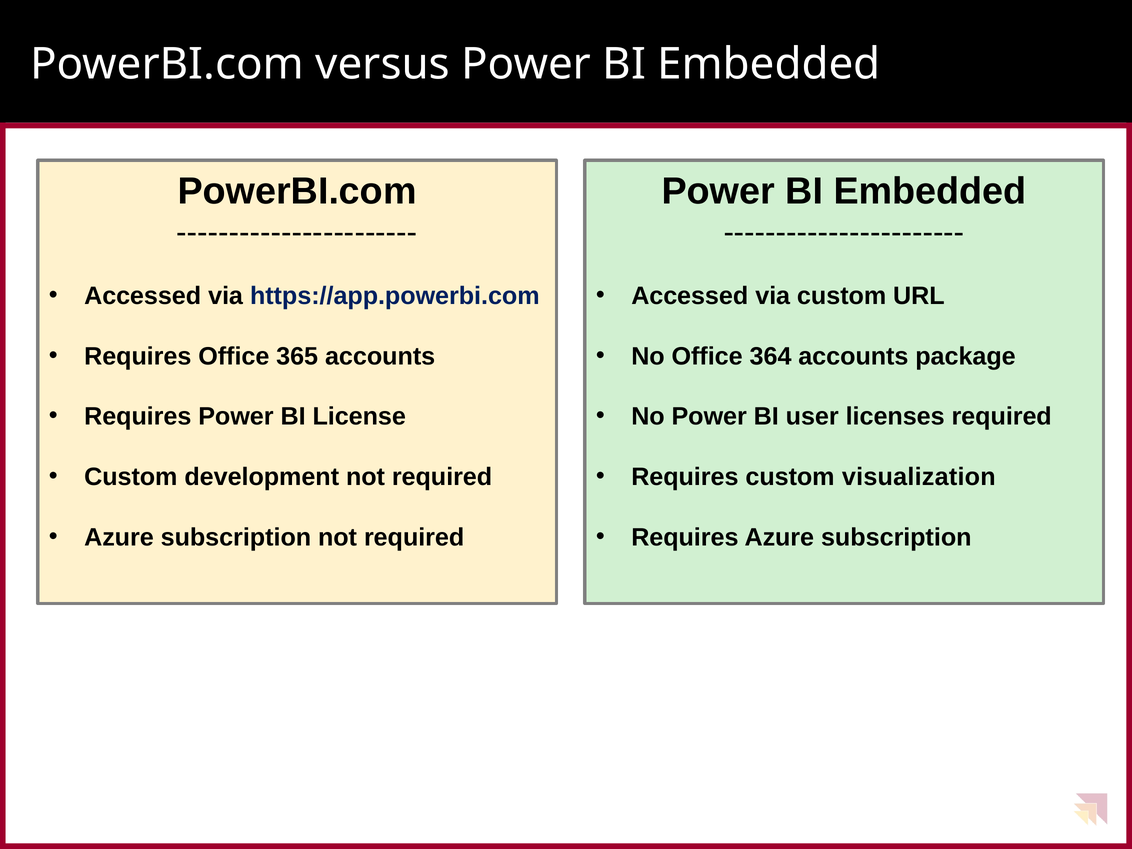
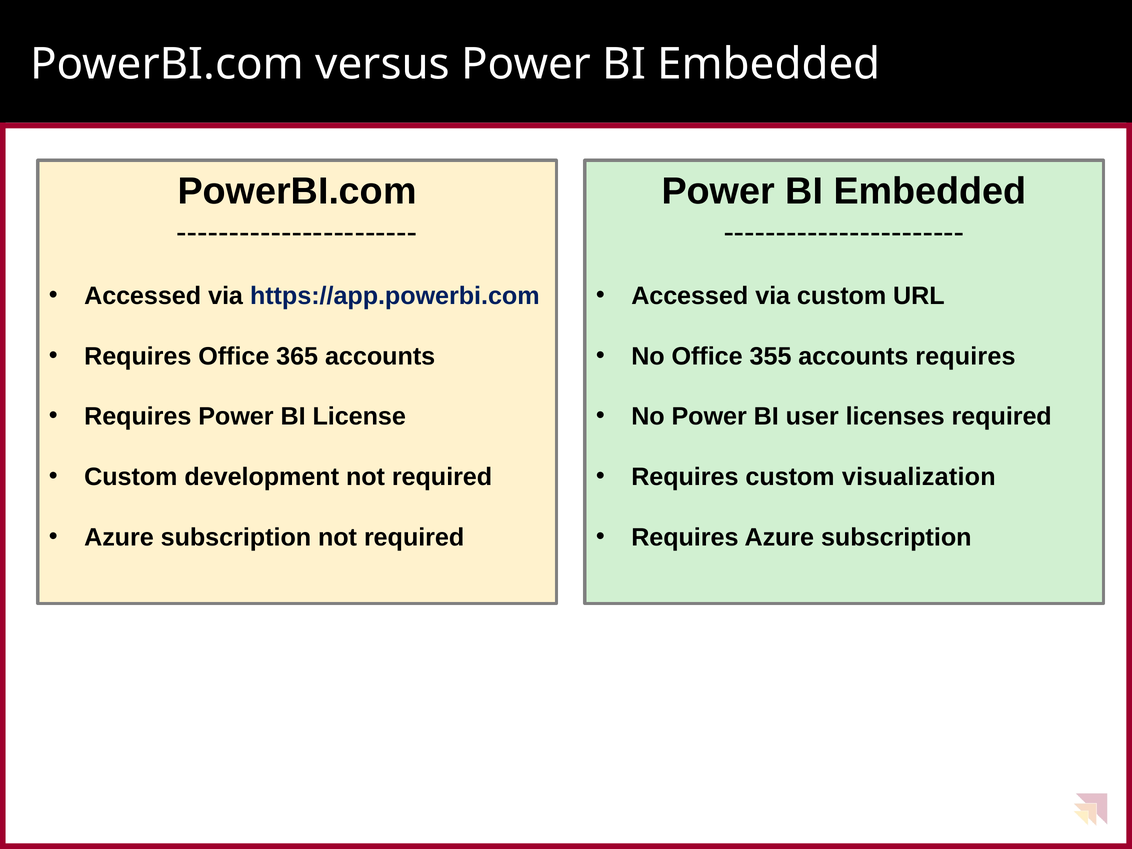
364: 364 -> 355
accounts package: package -> requires
